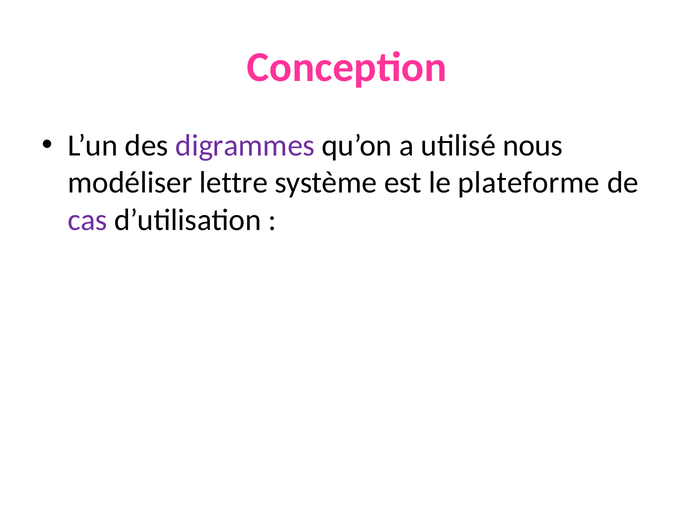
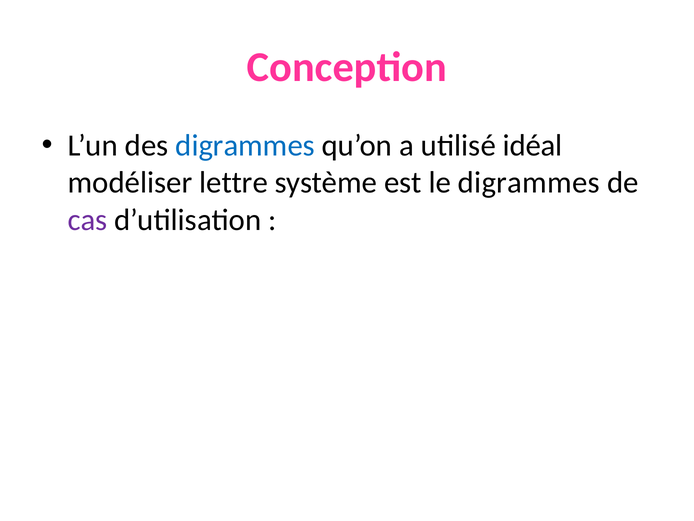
digrammes at (245, 146) colour: purple -> blue
nous: nous -> idéal
le plateforme: plateforme -> digrammes
